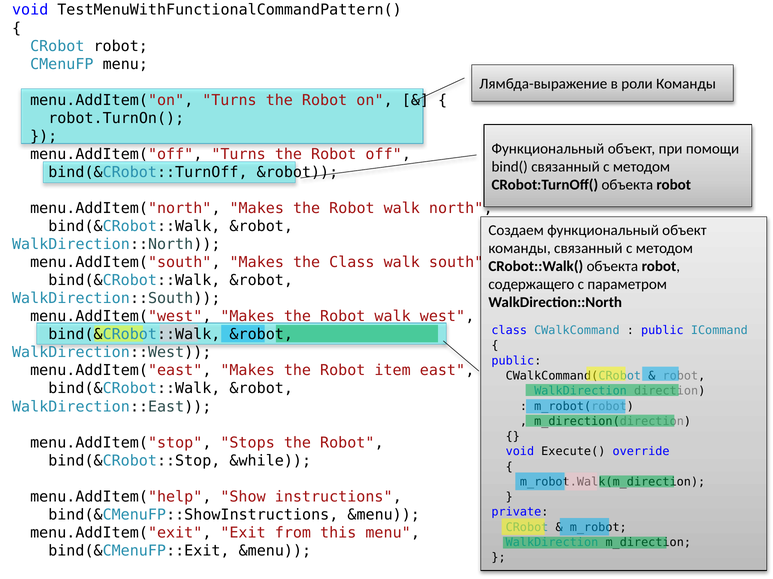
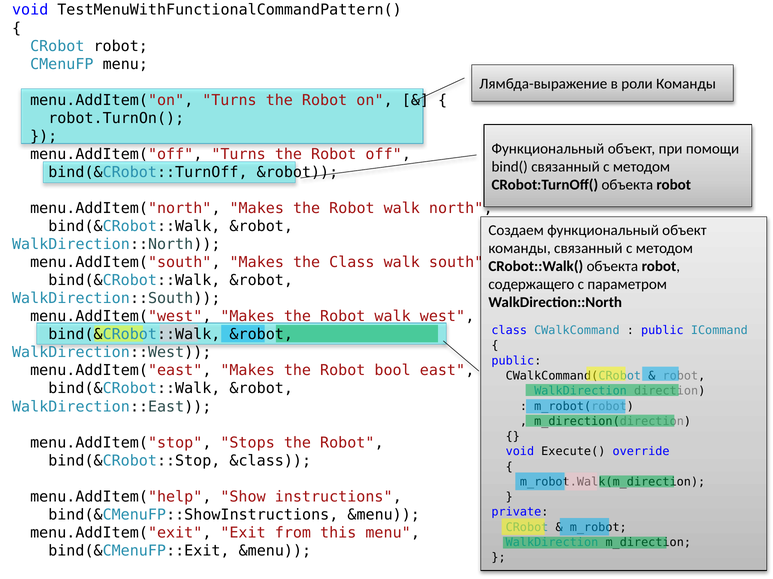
item: item -> bool
&while: &while -> &class
